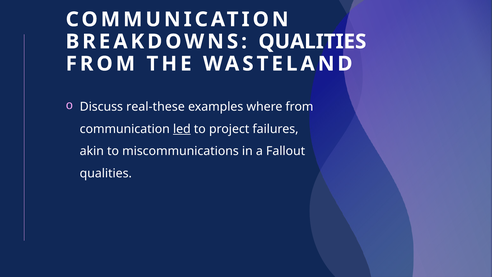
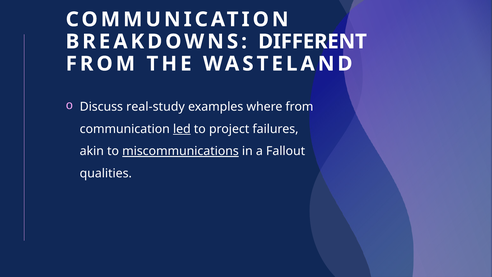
BREAKDOWNS QUALITIES: QUALITIES -> DIFFERENT
real-these: real-these -> real-study
miscommunications underline: none -> present
